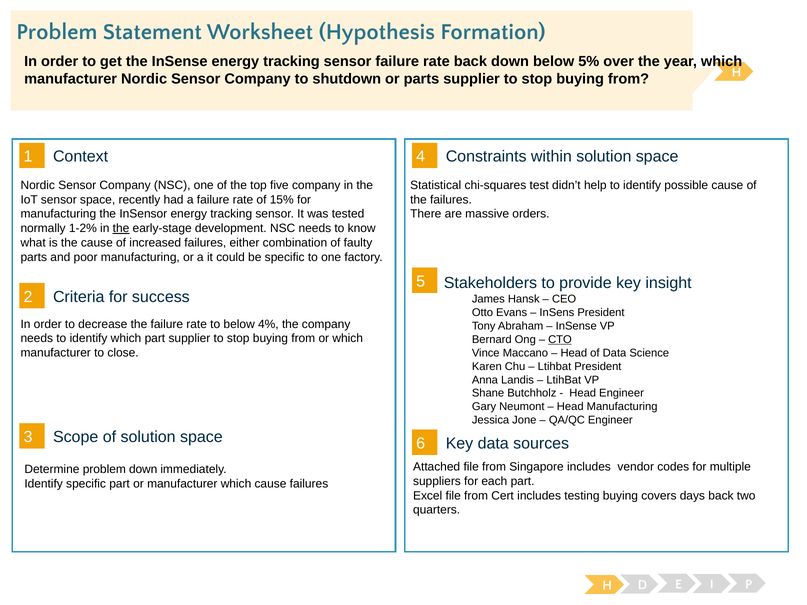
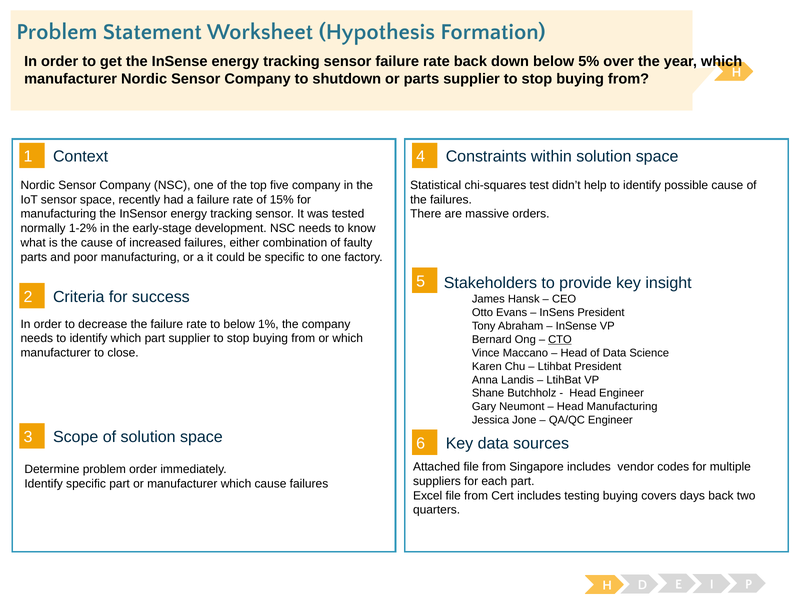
the at (121, 228) underline: present -> none
4%: 4% -> 1%
problem down: down -> order
